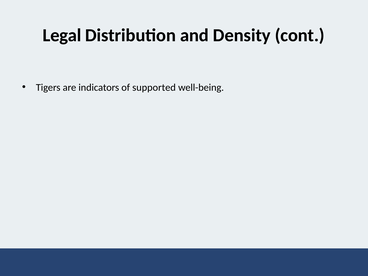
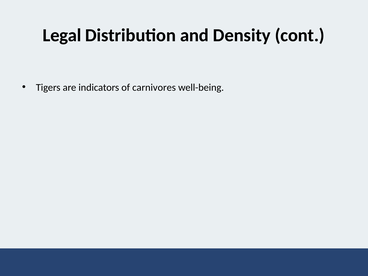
supported: supported -> carnivores
